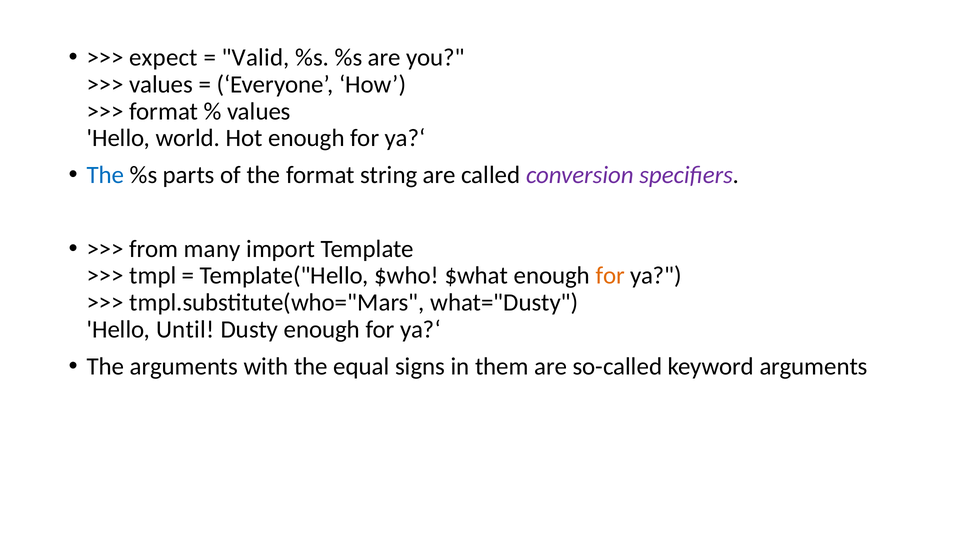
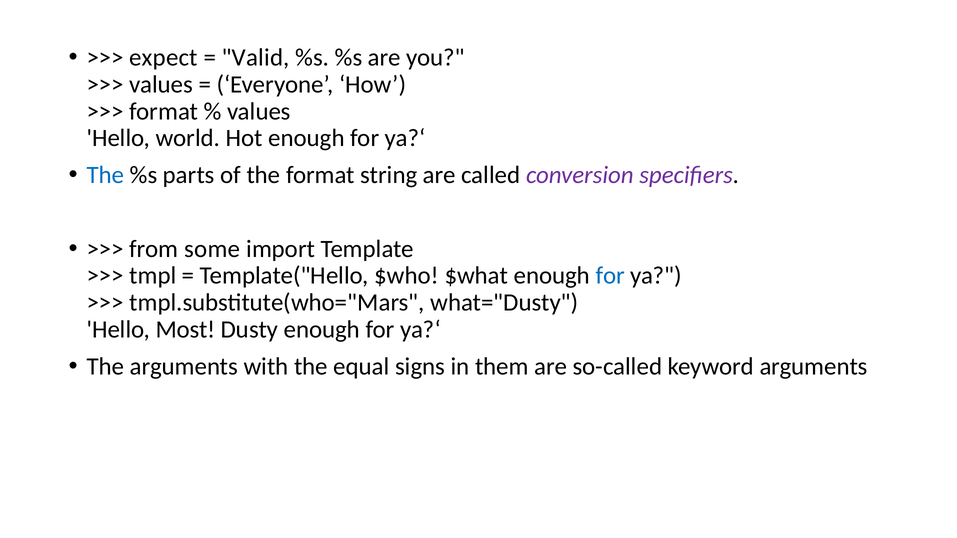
many: many -> some
for at (610, 276) colour: orange -> blue
Until: Until -> Most
